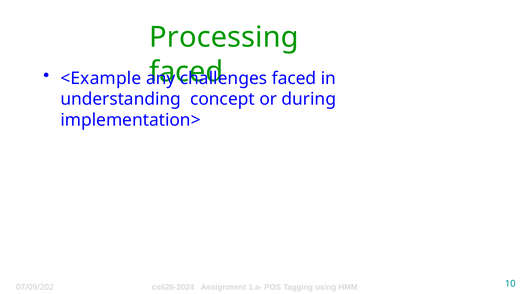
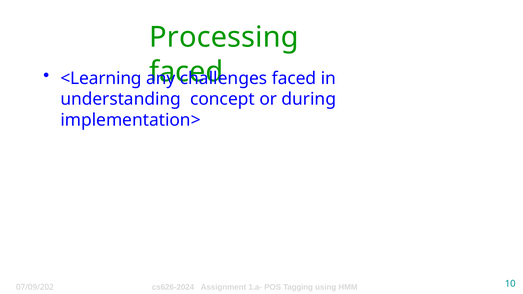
<Example: <Example -> <Learning
